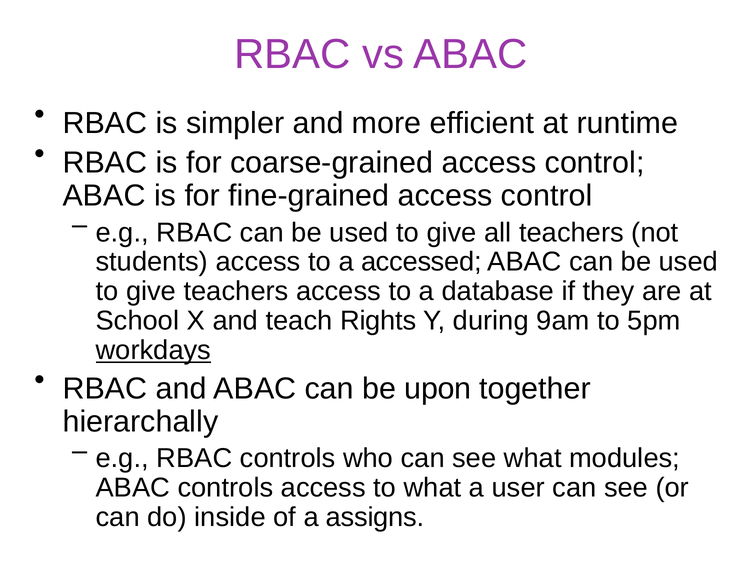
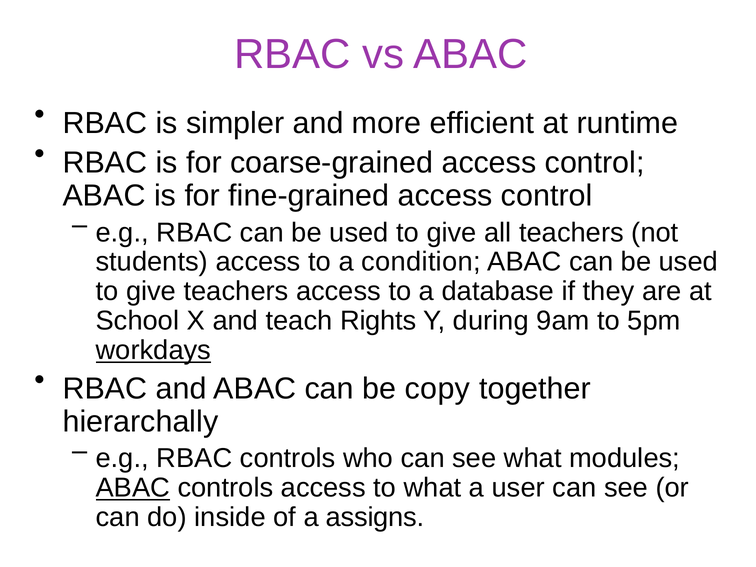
accessed: accessed -> condition
upon: upon -> copy
ABAC at (133, 488) underline: none -> present
